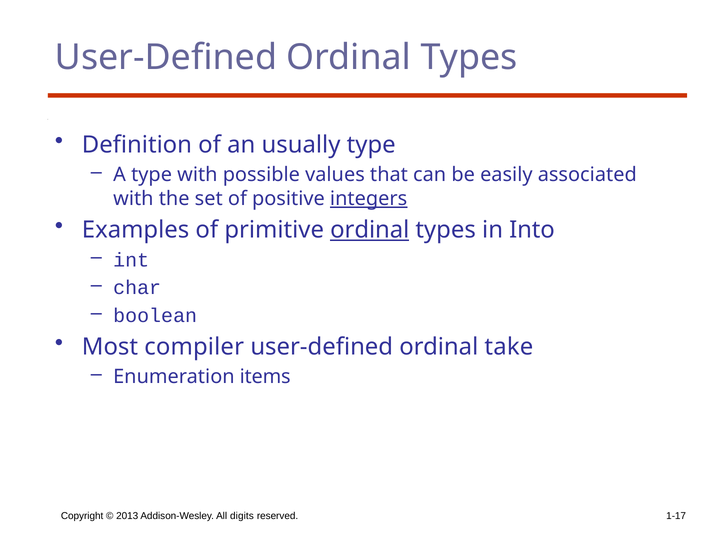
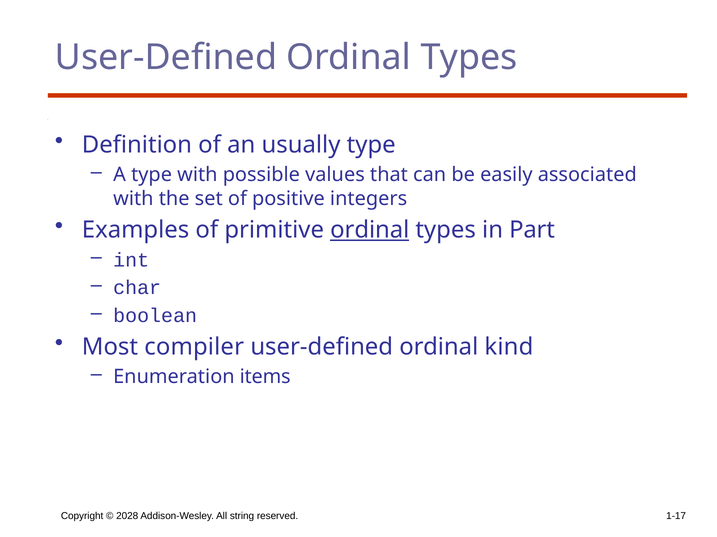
integers underline: present -> none
Into: Into -> Part
take: take -> kind
2013: 2013 -> 2028
digits: digits -> string
